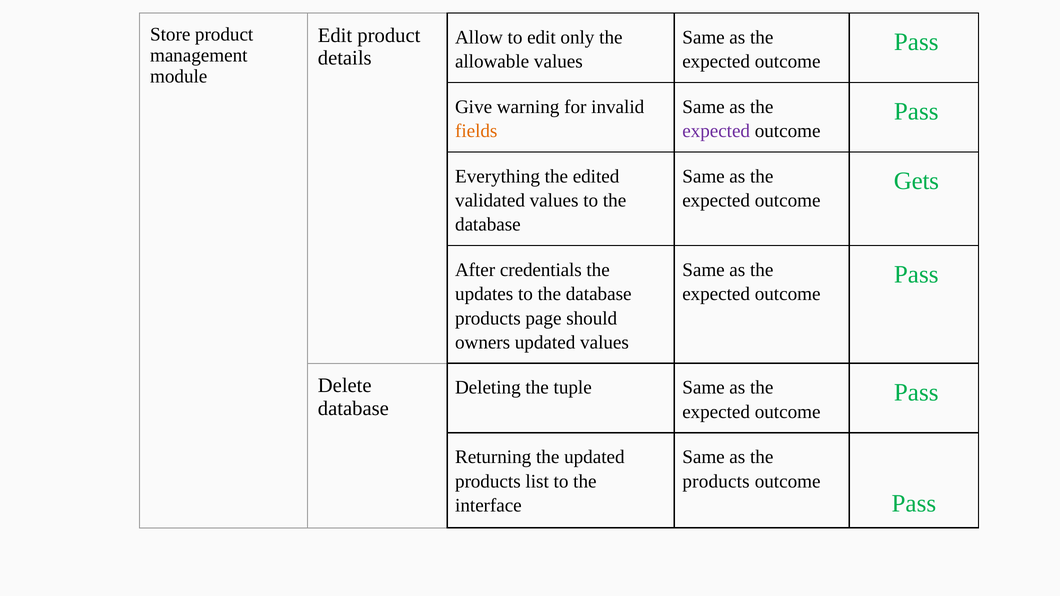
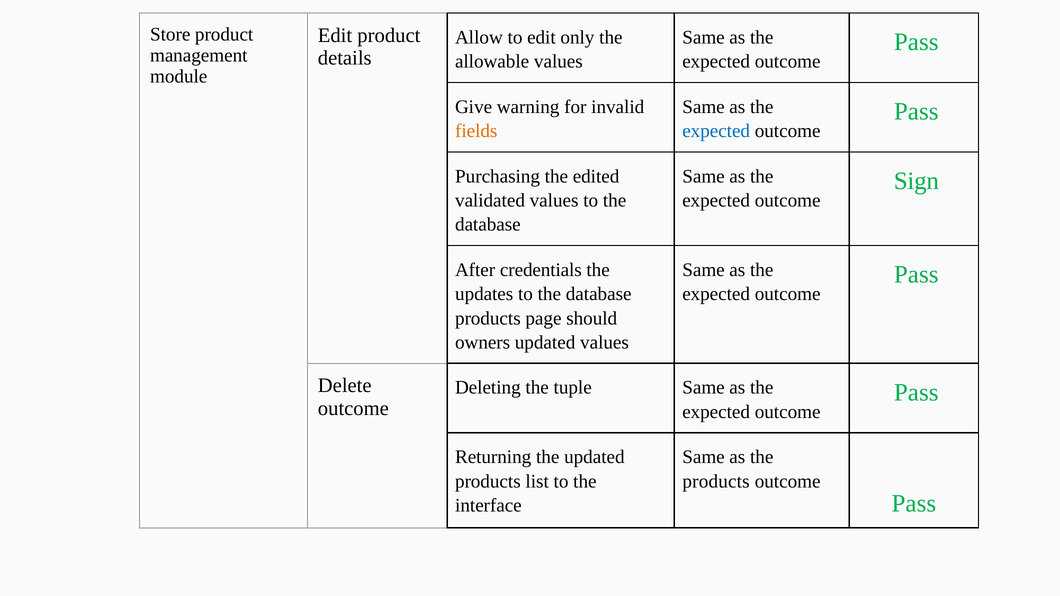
expected at (716, 131) colour: purple -> blue
Everything: Everything -> Purchasing
Gets: Gets -> Sign
database at (353, 408): database -> outcome
